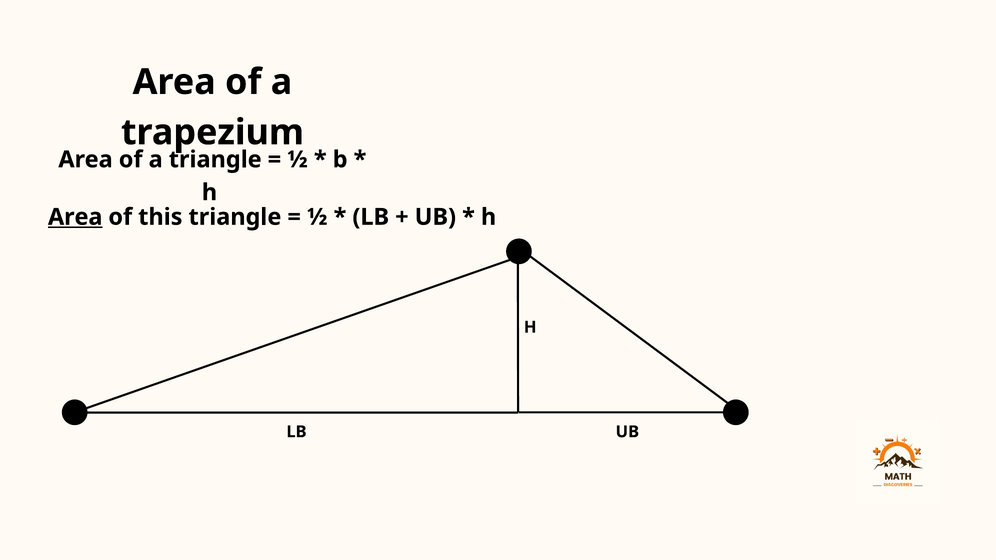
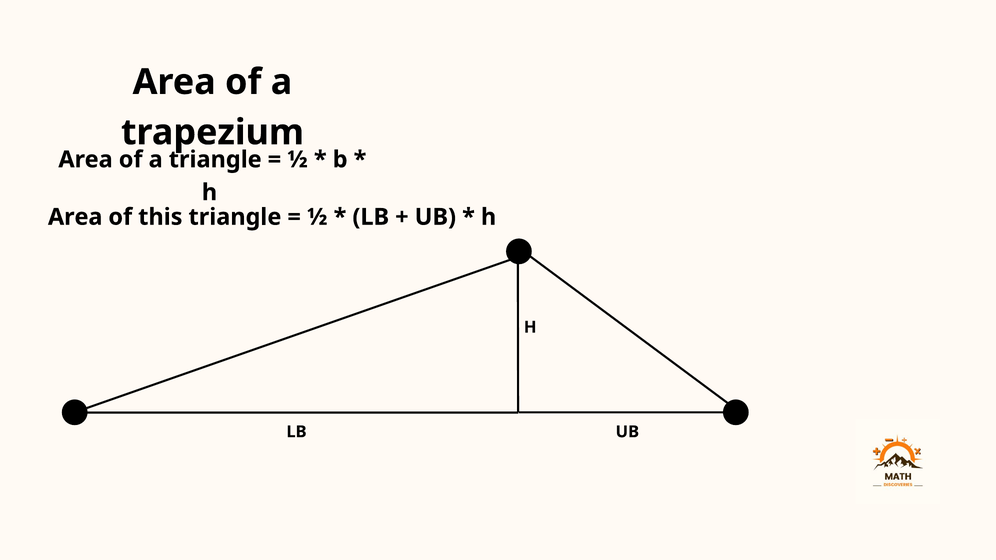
Area at (75, 217) underline: present -> none
